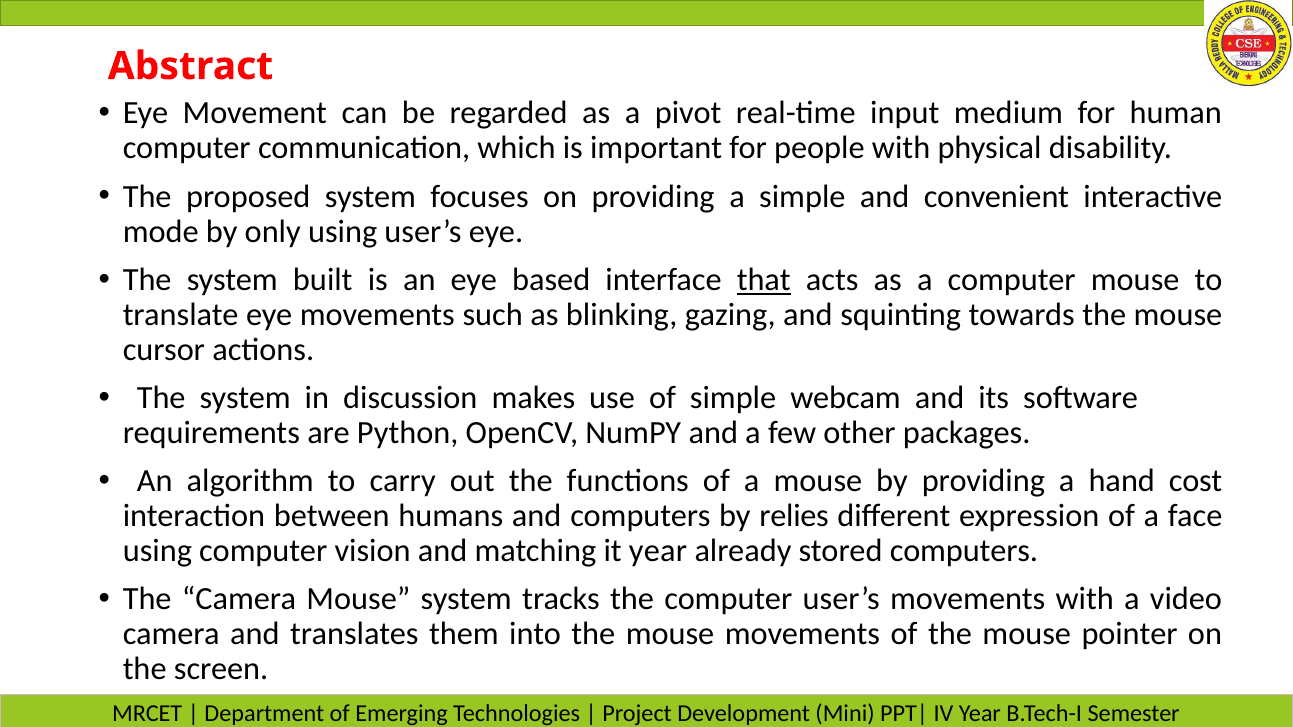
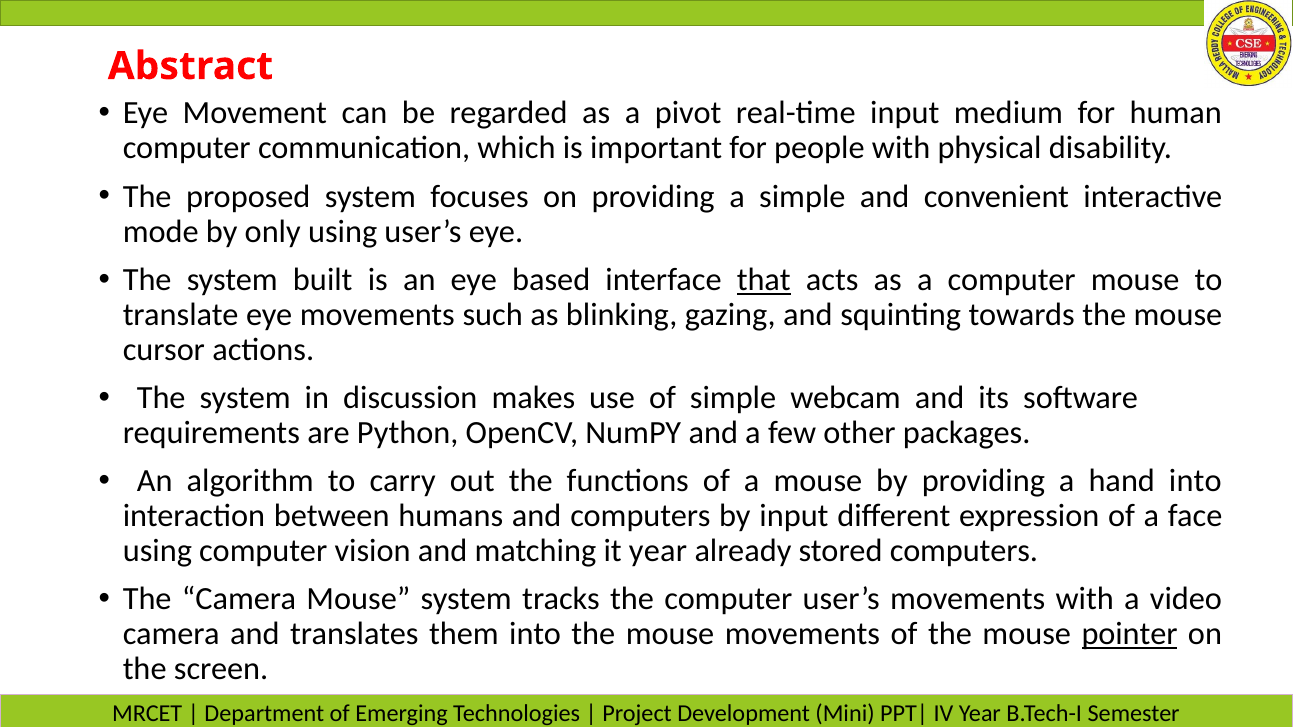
hand cost: cost -> into
by relies: relies -> input
pointer underline: none -> present
